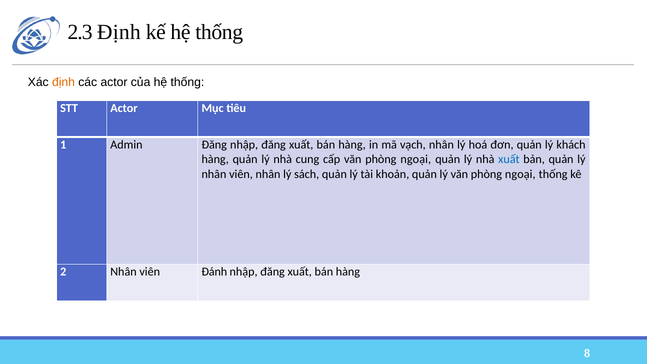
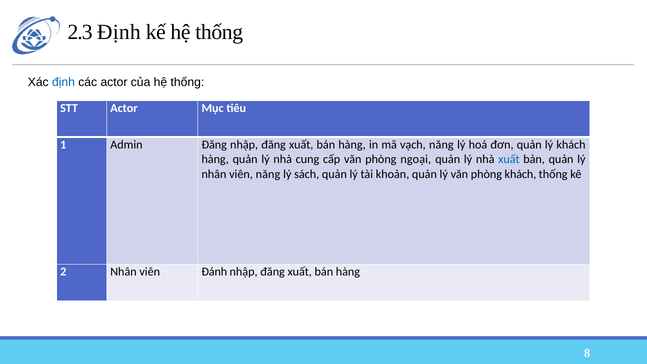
định at (63, 82) colour: orange -> blue
vạch nhân: nhân -> năng
viên nhân: nhân -> năng
lý văn phòng ngoại: ngoại -> khách
